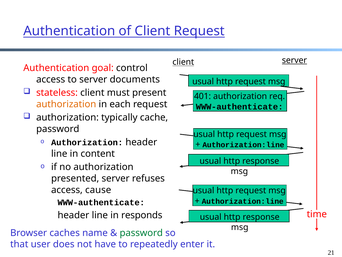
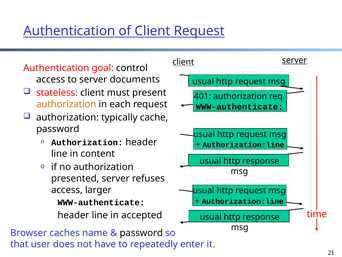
cause: cause -> larger
responds: responds -> accepted
password at (141, 232) colour: green -> black
